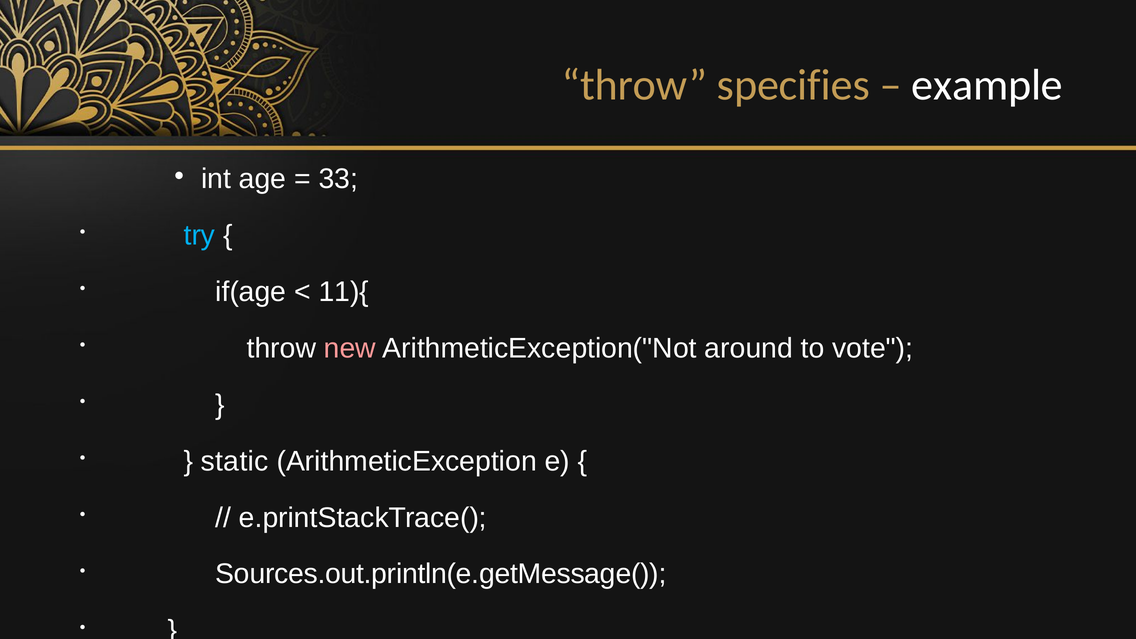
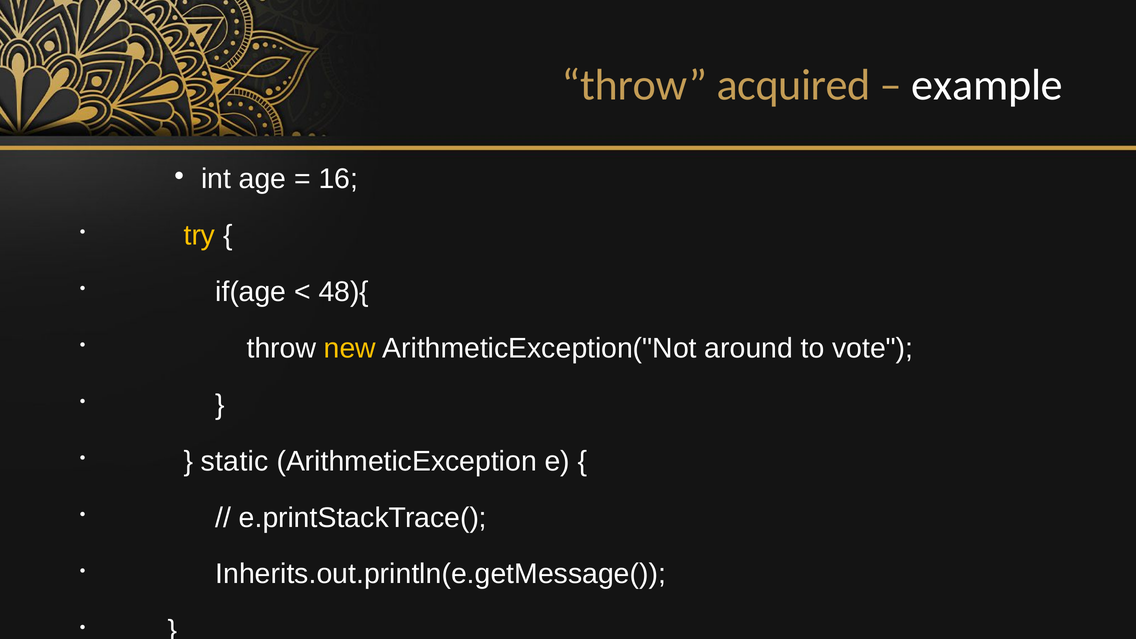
specifies: specifies -> acquired
33: 33 -> 16
try colour: light blue -> yellow
11){: 11){ -> 48){
new colour: pink -> yellow
Sources.out.println(e.getMessage(: Sources.out.println(e.getMessage( -> Inherits.out.println(e.getMessage(
